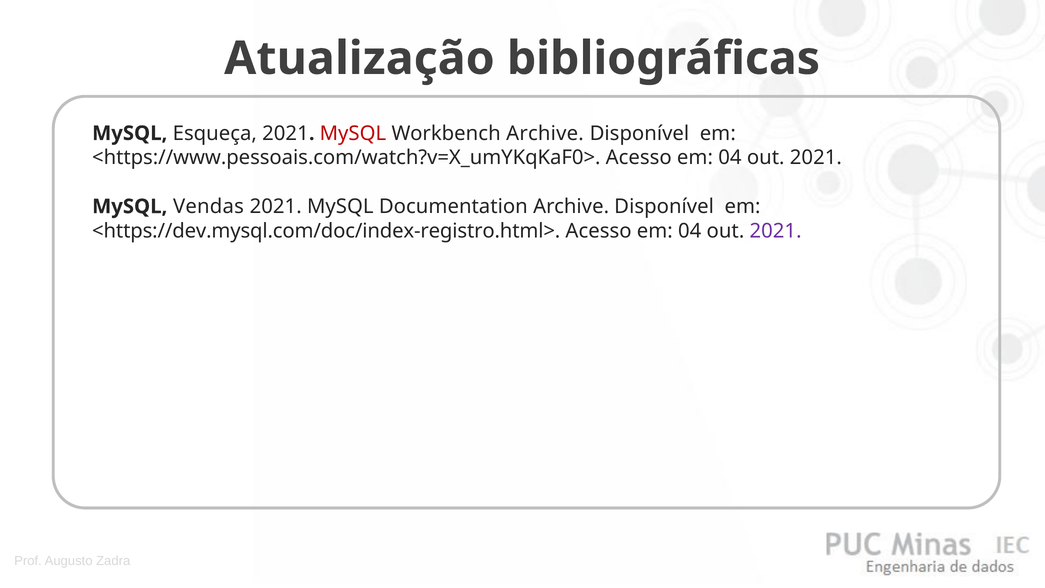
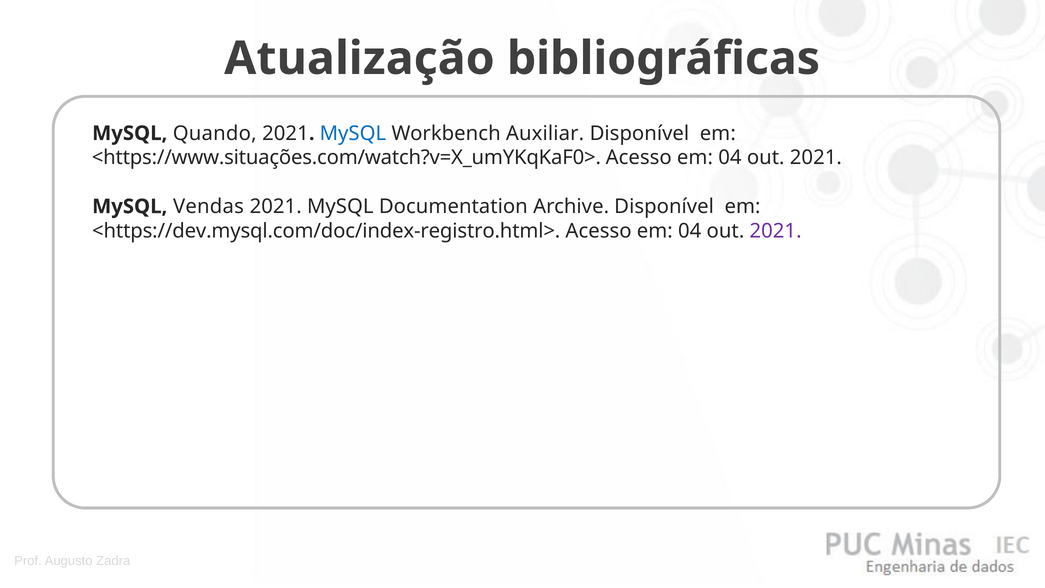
Esqueça: Esqueça -> Quando
MySQL at (353, 133) colour: red -> blue
Workbench Archive: Archive -> Auxiliar
<https://www.pessoais.com/watch?v=X_umYKqKaF0>: <https://www.pessoais.com/watch?v=X_umYKqKaF0> -> <https://www.situações.com/watch?v=X_umYKqKaF0>
